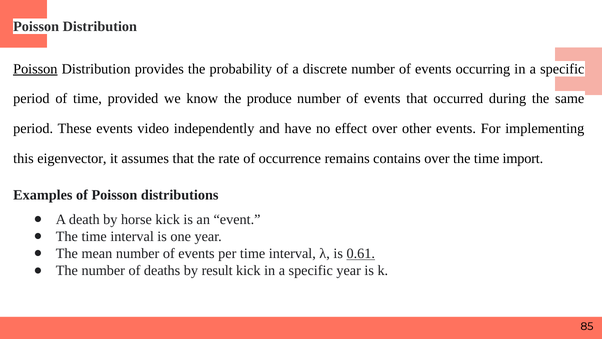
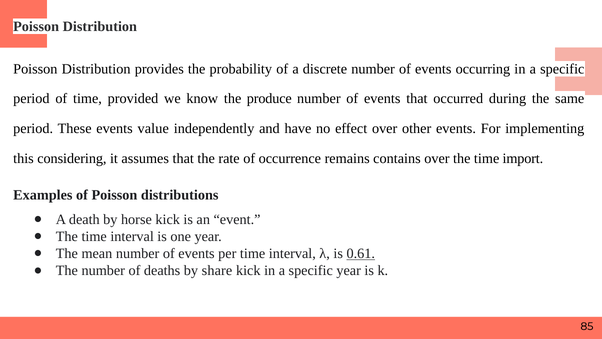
Poisson at (35, 69) underline: present -> none
video: video -> value
eigenvector: eigenvector -> considering
result: result -> share
